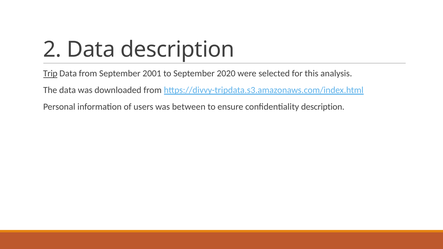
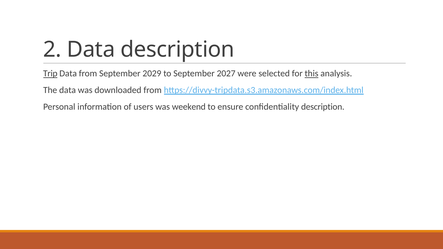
2001: 2001 -> 2029
2020: 2020 -> 2027
this underline: none -> present
between: between -> weekend
